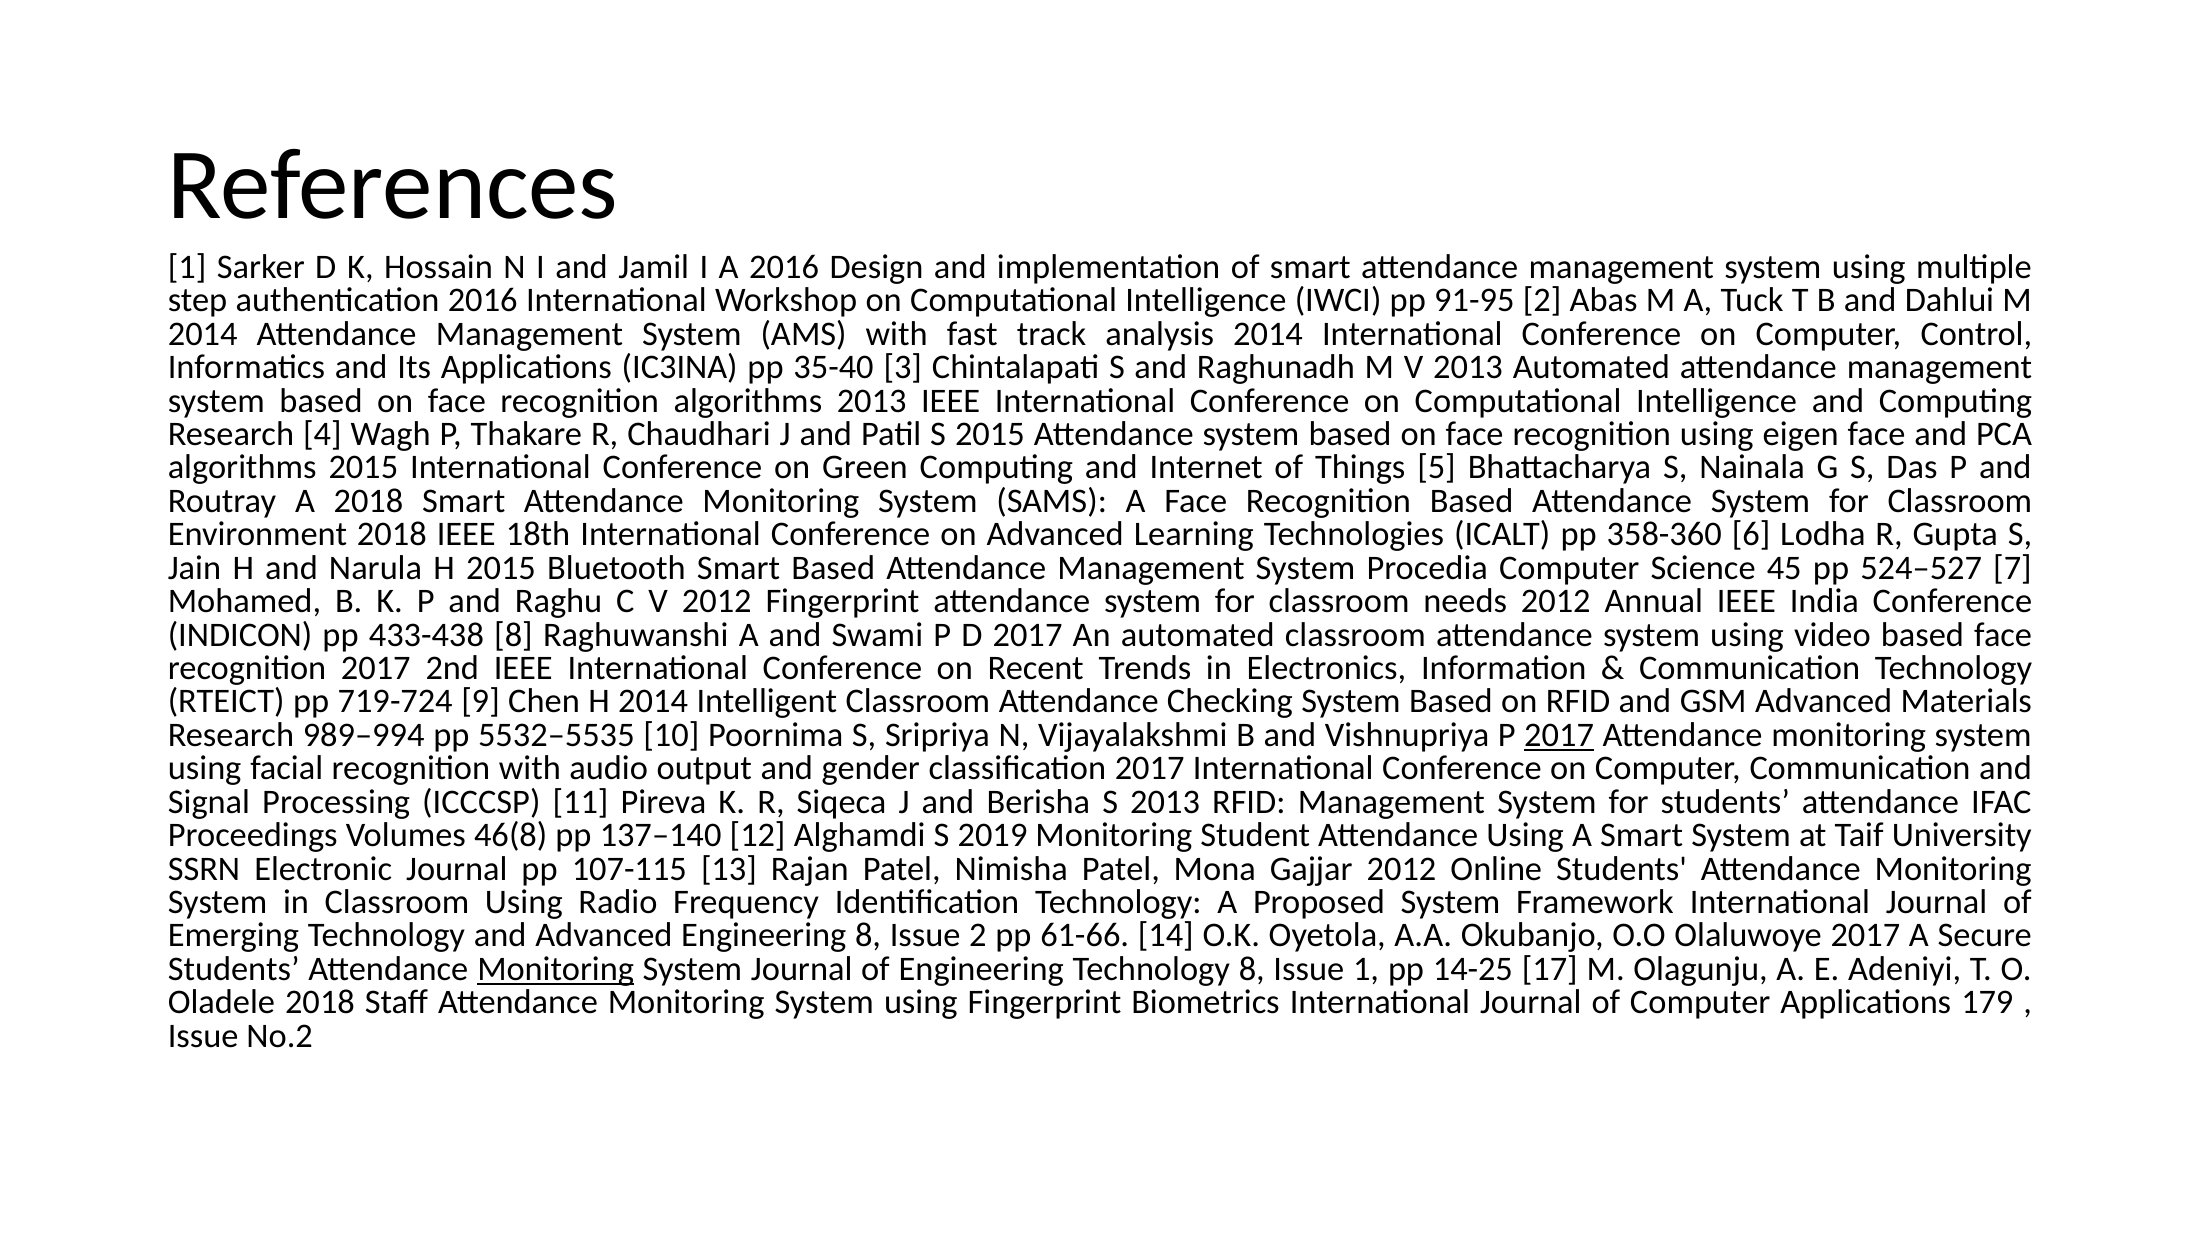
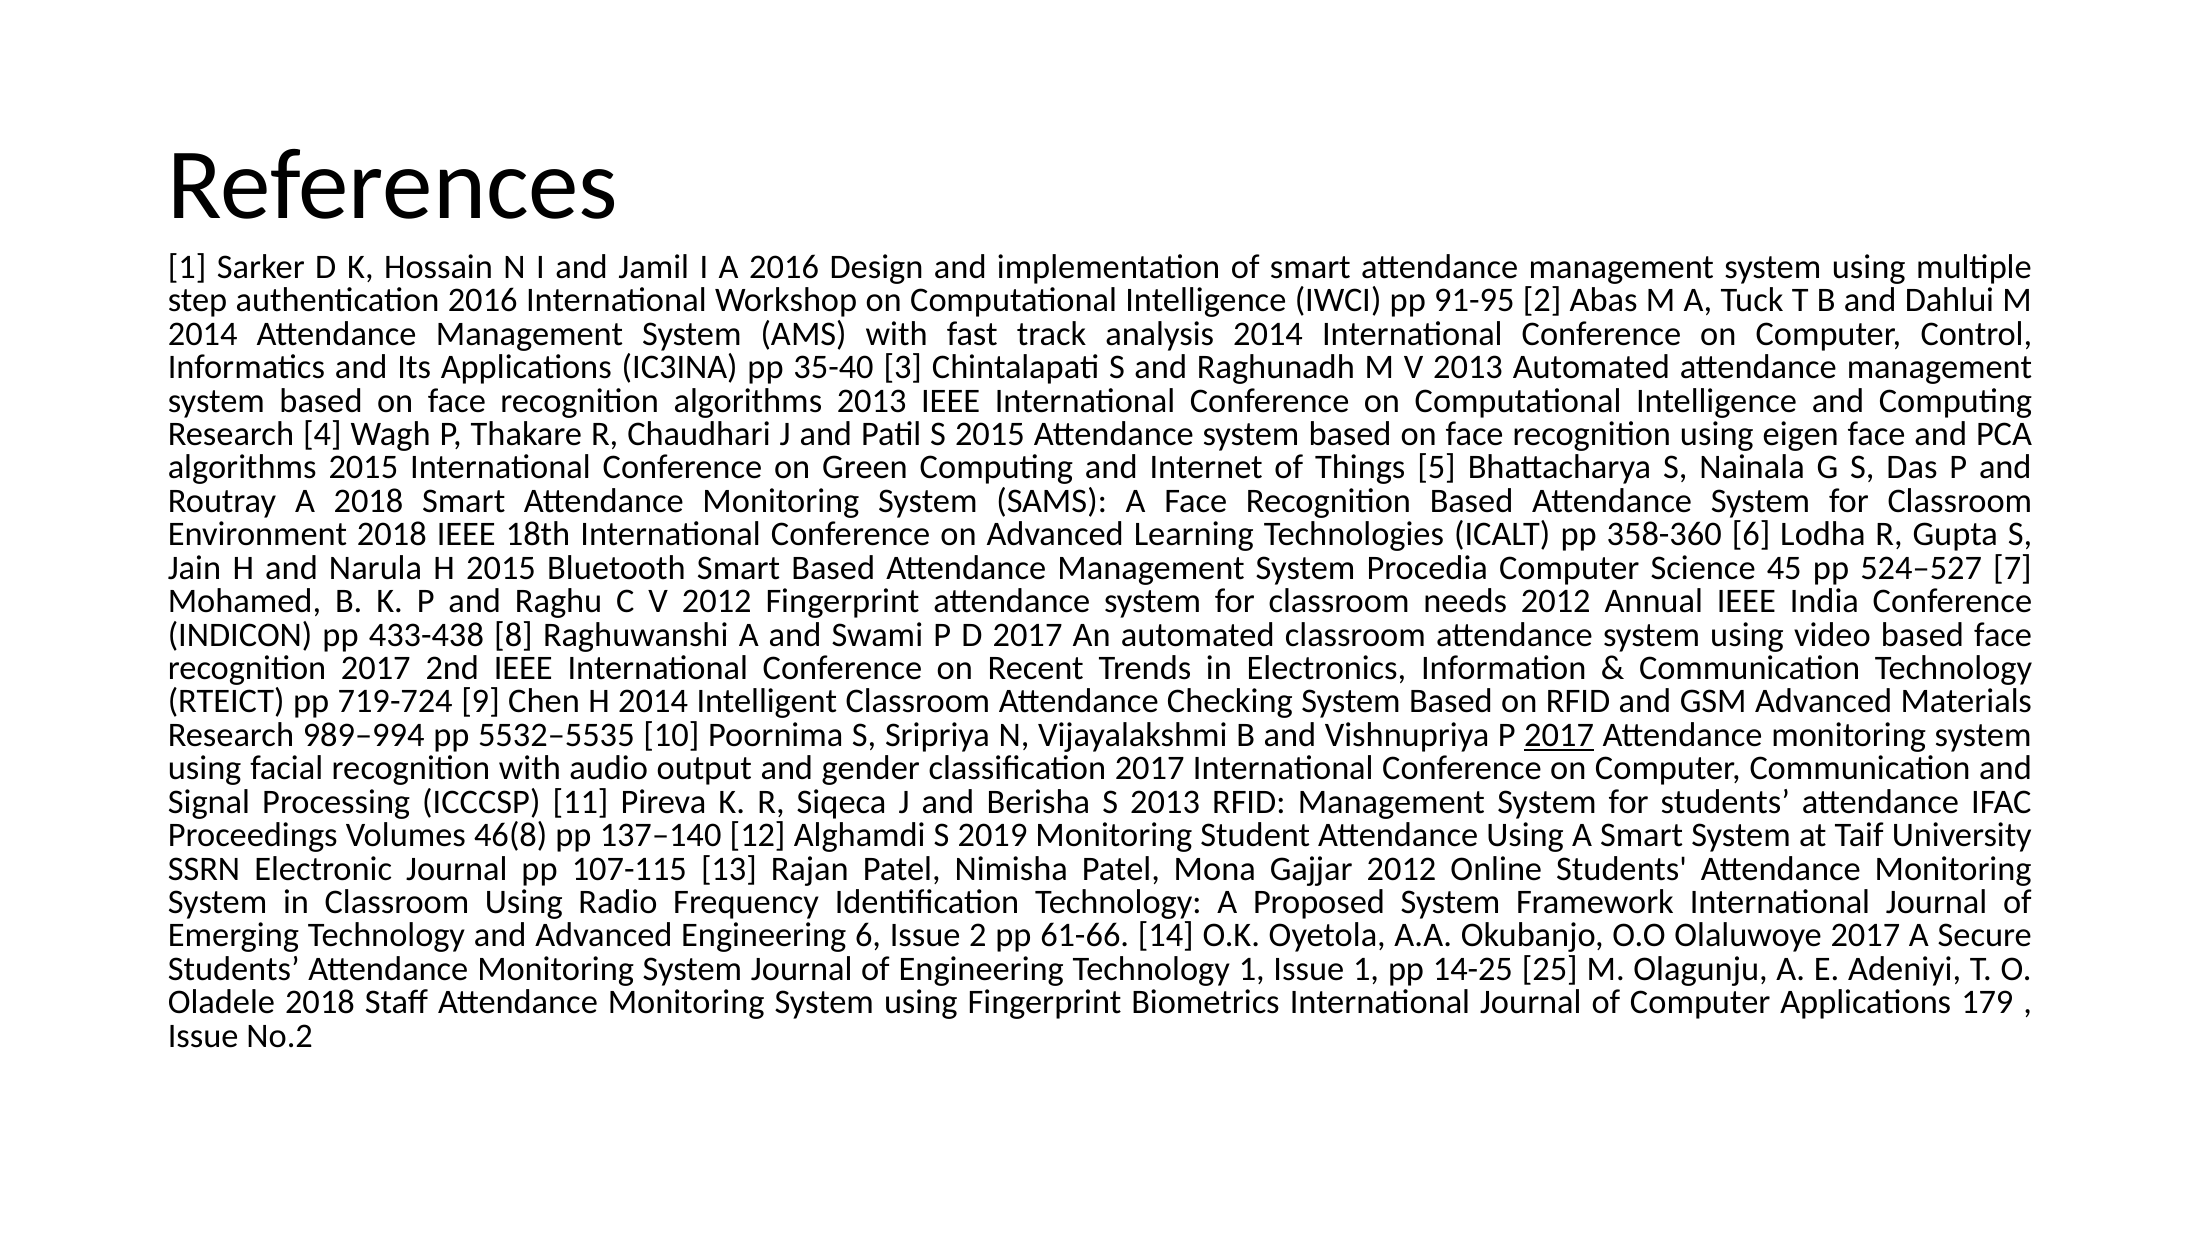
Engineering 8: 8 -> 6
Monitoring at (556, 969) underline: present -> none
Technology 8: 8 -> 1
17: 17 -> 25
